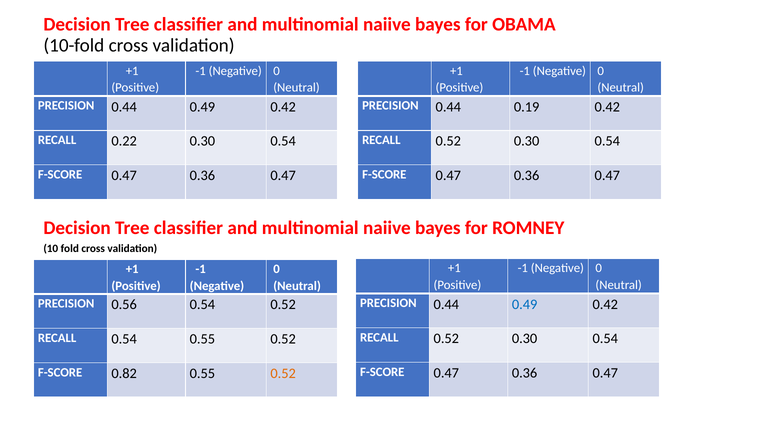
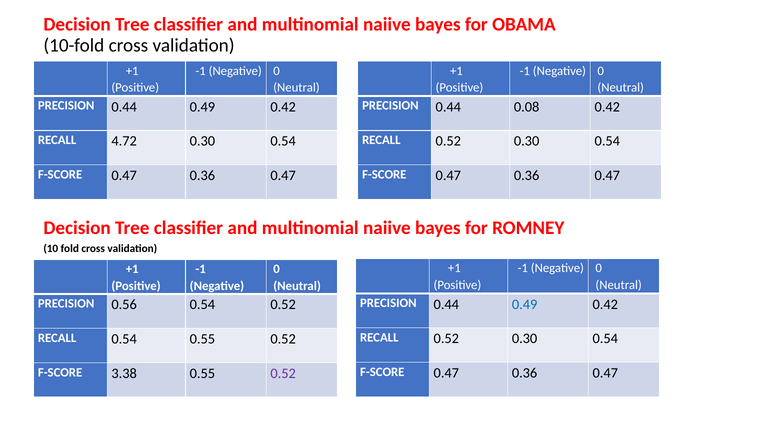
0.19: 0.19 -> 0.08
0.22: 0.22 -> 4.72
0.82: 0.82 -> 3.38
0.52 at (283, 373) colour: orange -> purple
